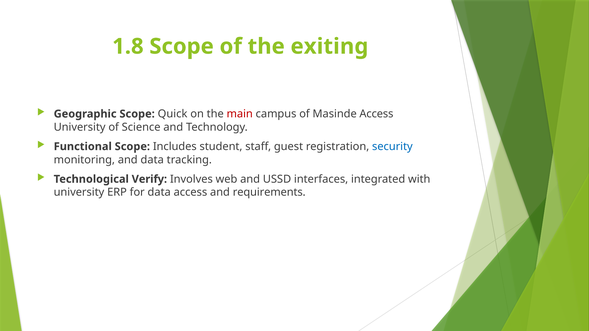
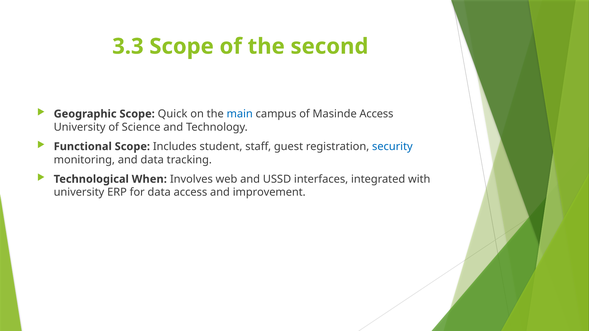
1.8: 1.8 -> 3.3
exiting: exiting -> second
main colour: red -> blue
Verify: Verify -> When
requirements: requirements -> improvement
